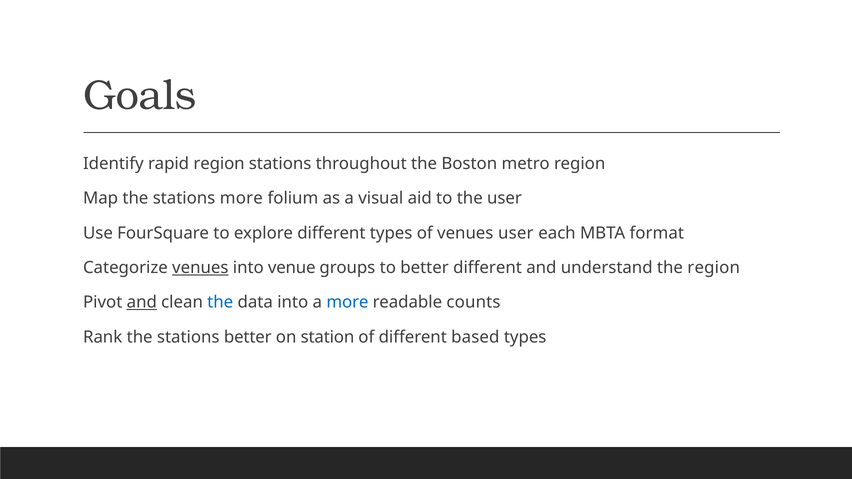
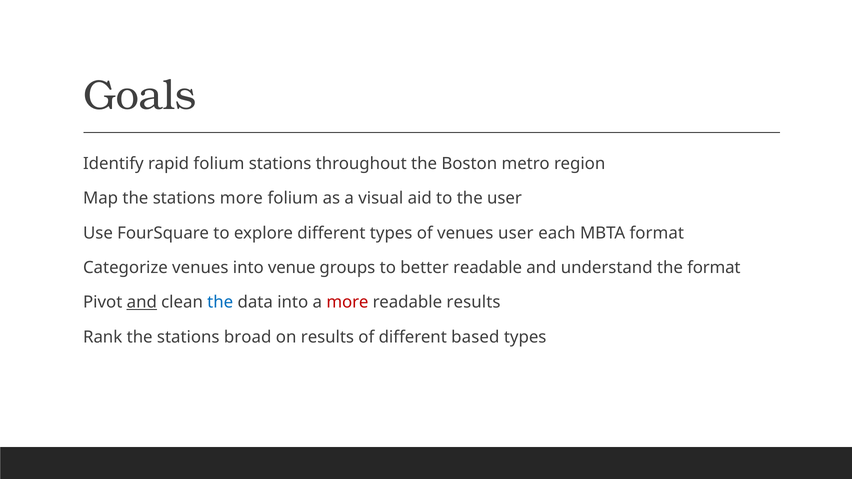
rapid region: region -> folium
venues at (200, 268) underline: present -> none
better different: different -> readable
the region: region -> format
more at (347, 302) colour: blue -> red
readable counts: counts -> results
stations better: better -> broad
on station: station -> results
